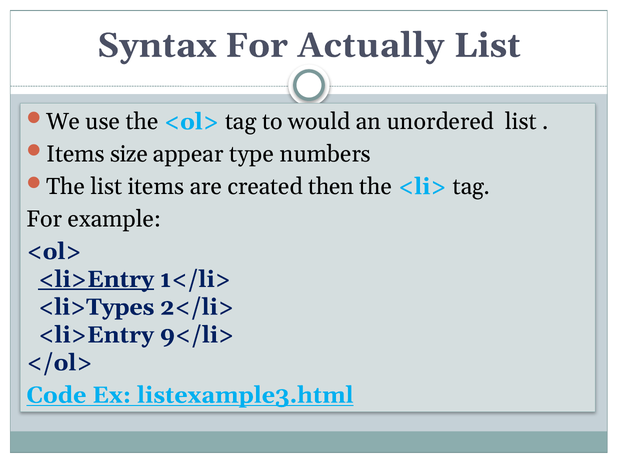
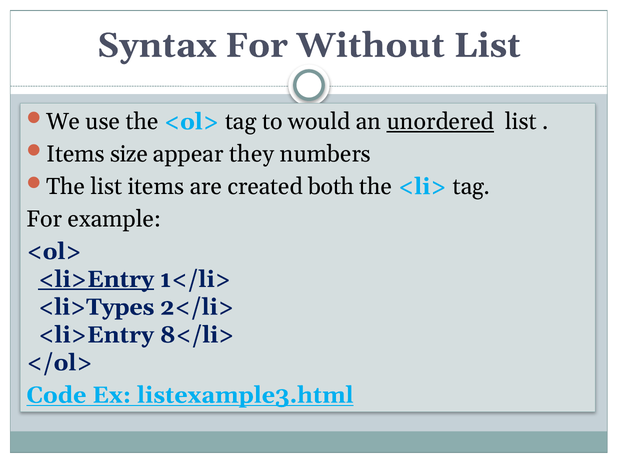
Actually: Actually -> Without
unordered underline: none -> present
type: type -> they
then: then -> both
9</li>: 9</li> -> 8</li>
